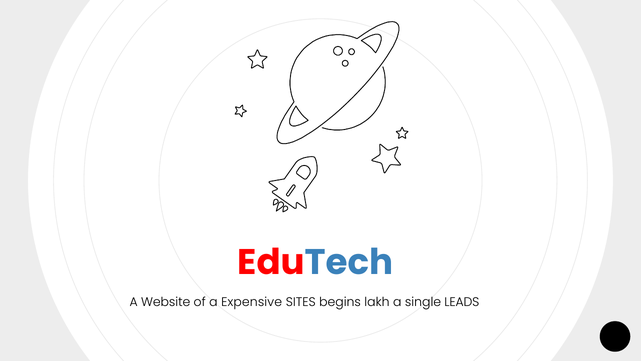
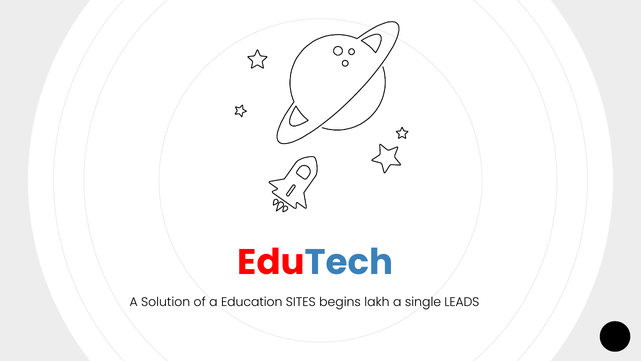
Website: Website -> Solution
Expensive: Expensive -> Education
